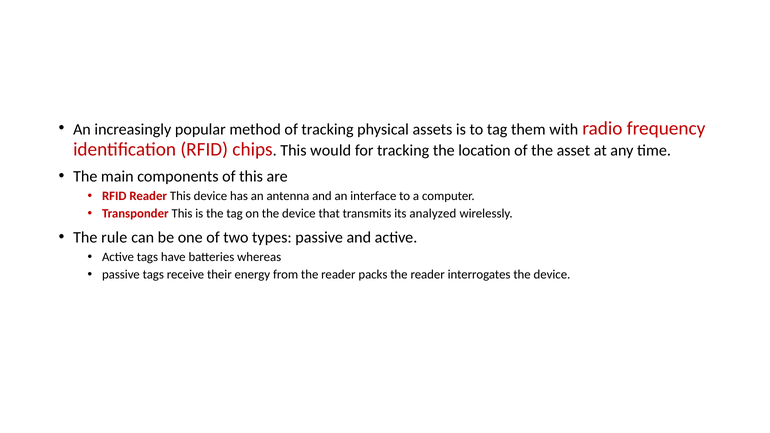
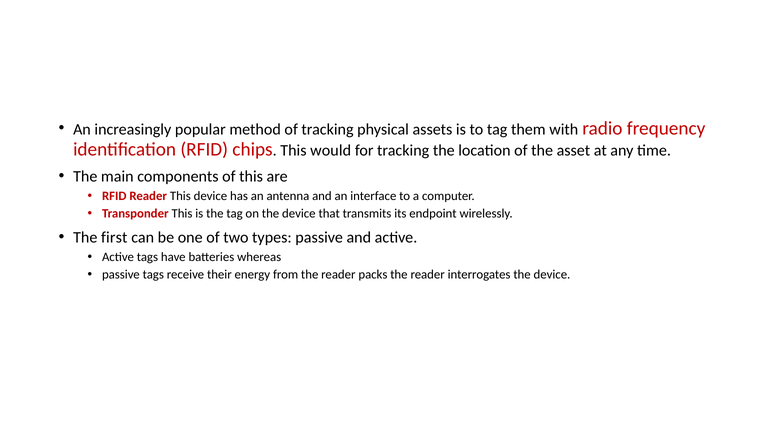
analyzed: analyzed -> endpoint
rule: rule -> first
